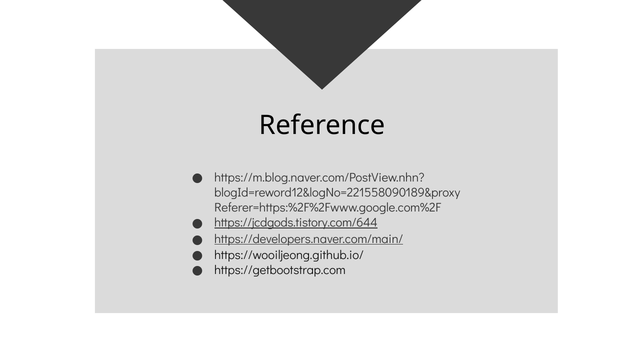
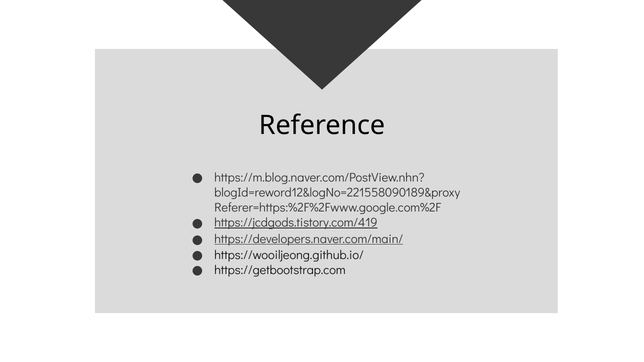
https://jcdgods.tistory.com/644: https://jcdgods.tistory.com/644 -> https://jcdgods.tistory.com/419
